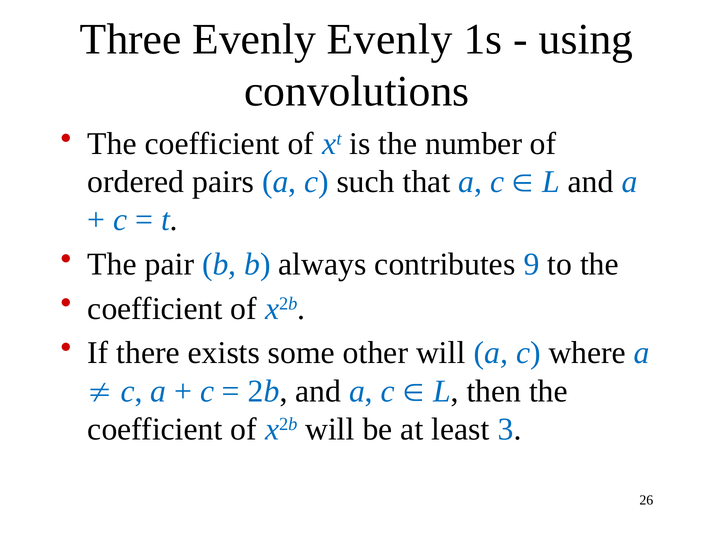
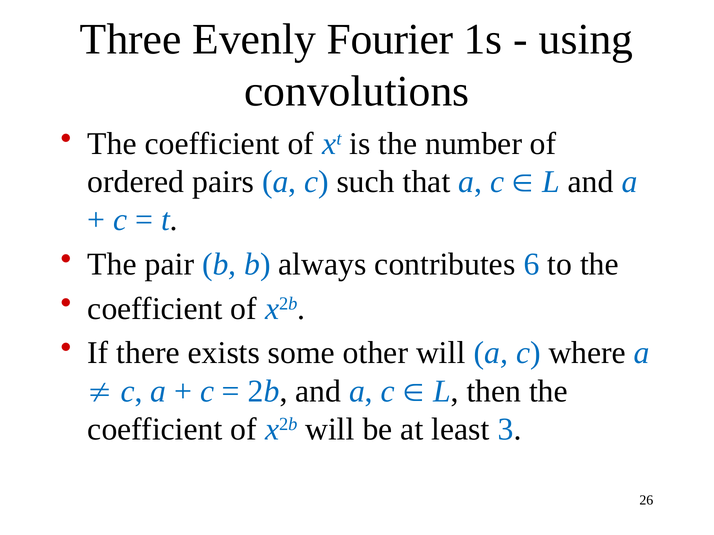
Evenly Evenly: Evenly -> Fourier
9: 9 -> 6
